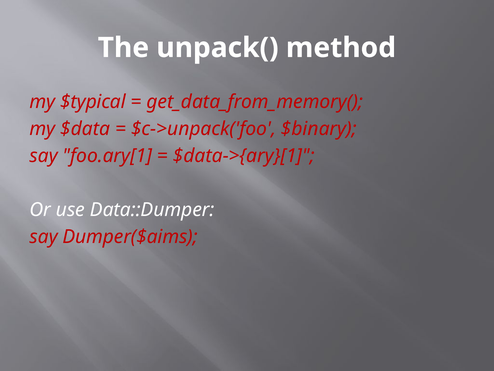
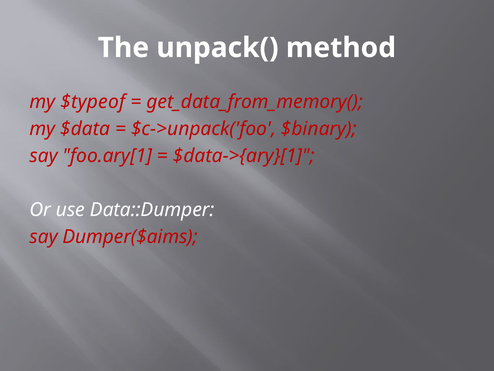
$typical: $typical -> $typeof
